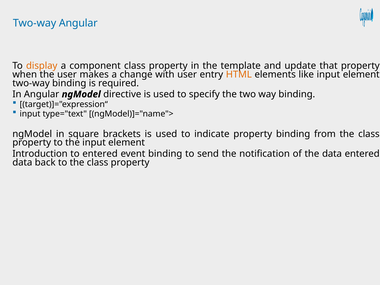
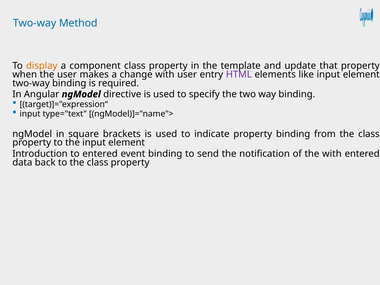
Two-way Angular: Angular -> Method
HTML colour: orange -> purple
the data: data -> with
